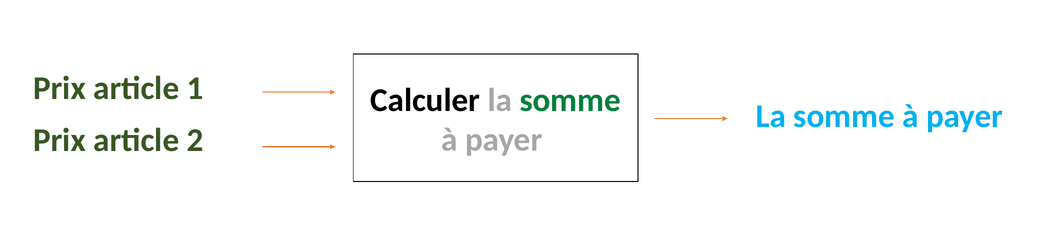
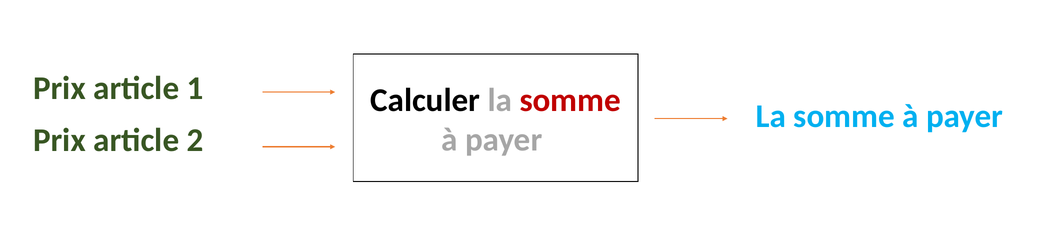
somme at (570, 100) colour: green -> red
